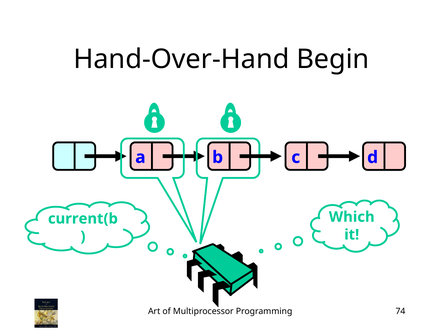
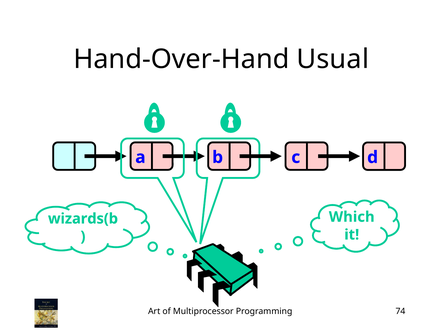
Begin: Begin -> Usual
current(b: current(b -> wizards(b
